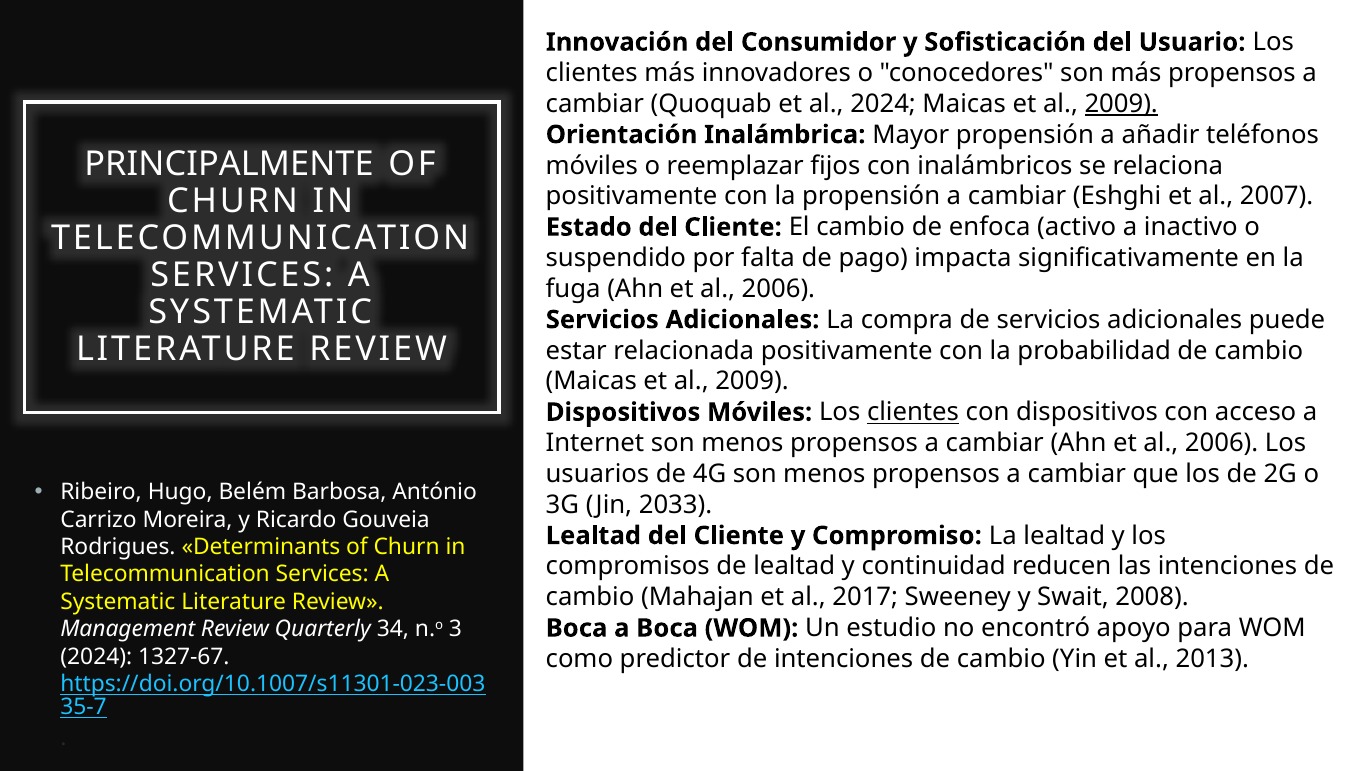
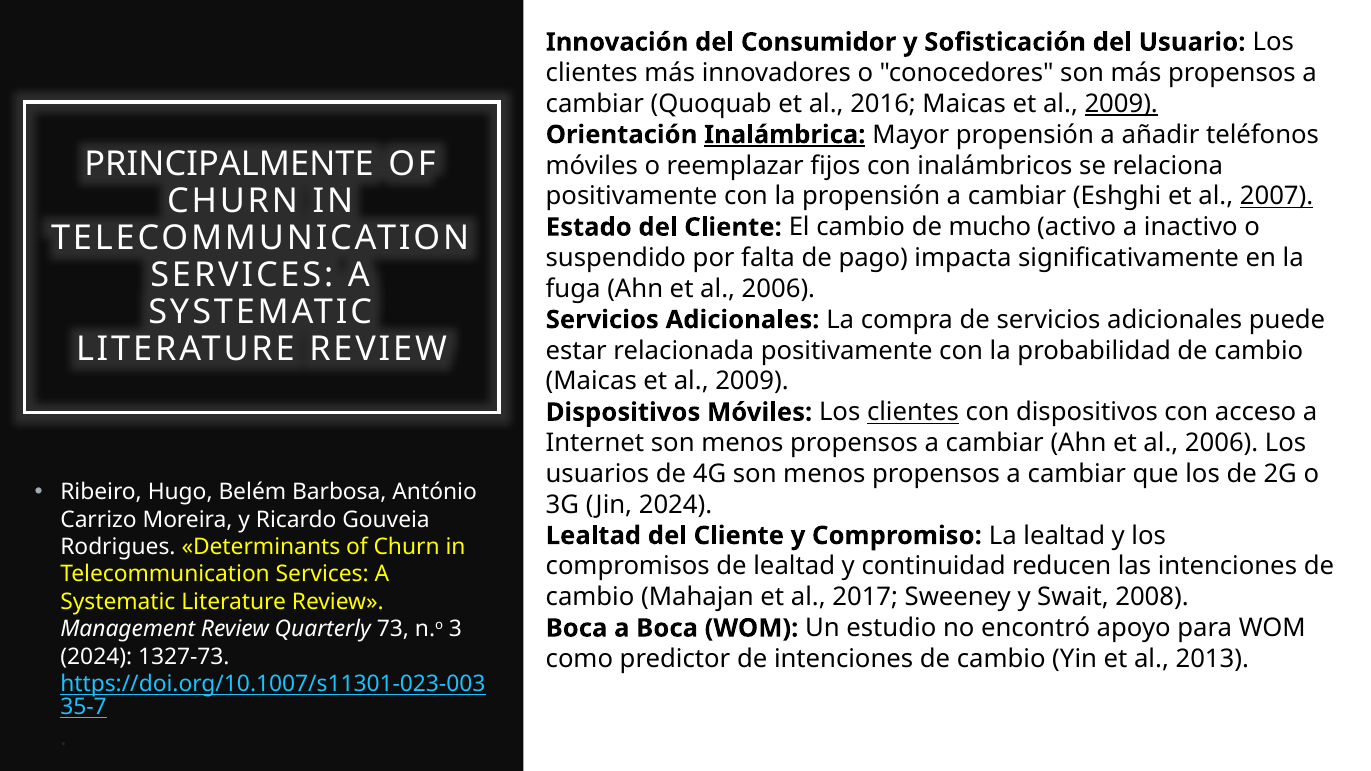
al 2024: 2024 -> 2016
Inalámbrica underline: none -> present
2007 underline: none -> present
enfoca: enfoca -> mucho
Jin 2033: 2033 -> 2024
34: 34 -> 73
1327-67: 1327-67 -> 1327-73
